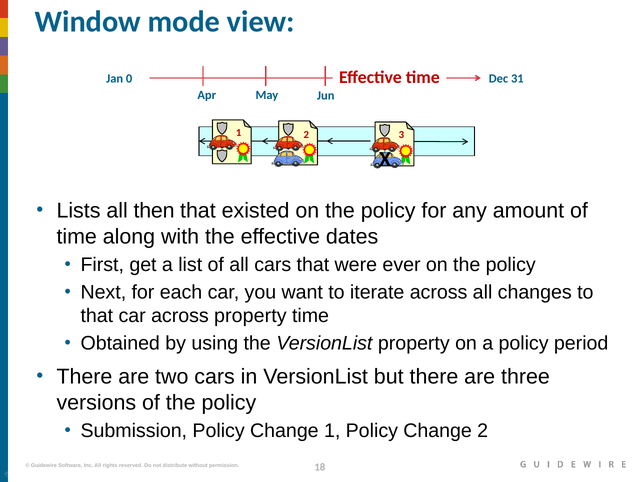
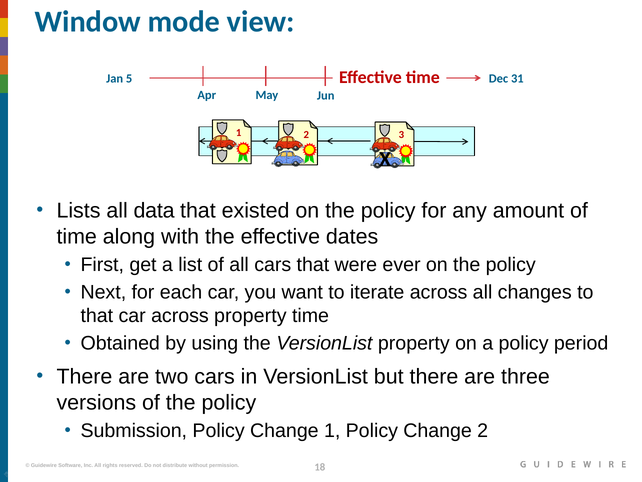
0: 0 -> 5
then: then -> data
